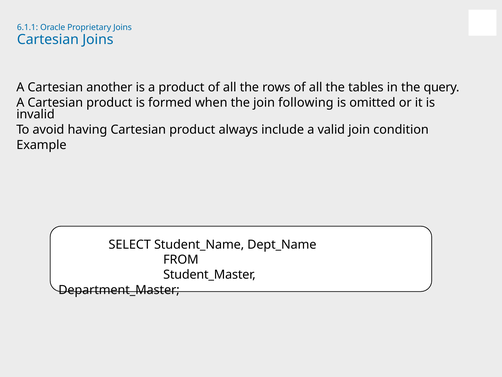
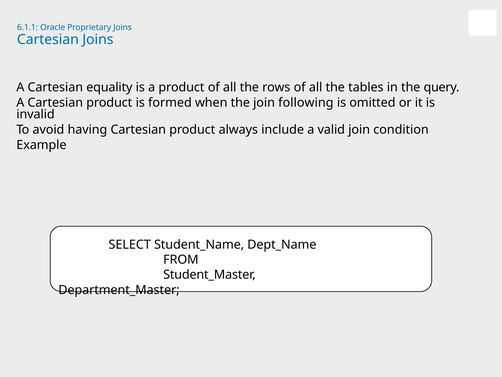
another: another -> equality
